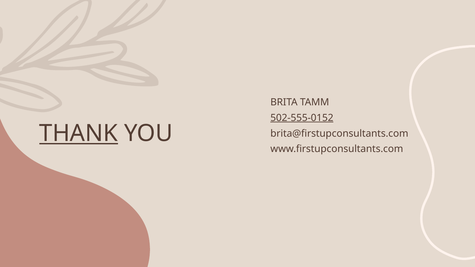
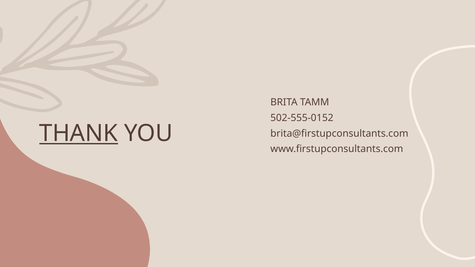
502-555-0152 underline: present -> none
